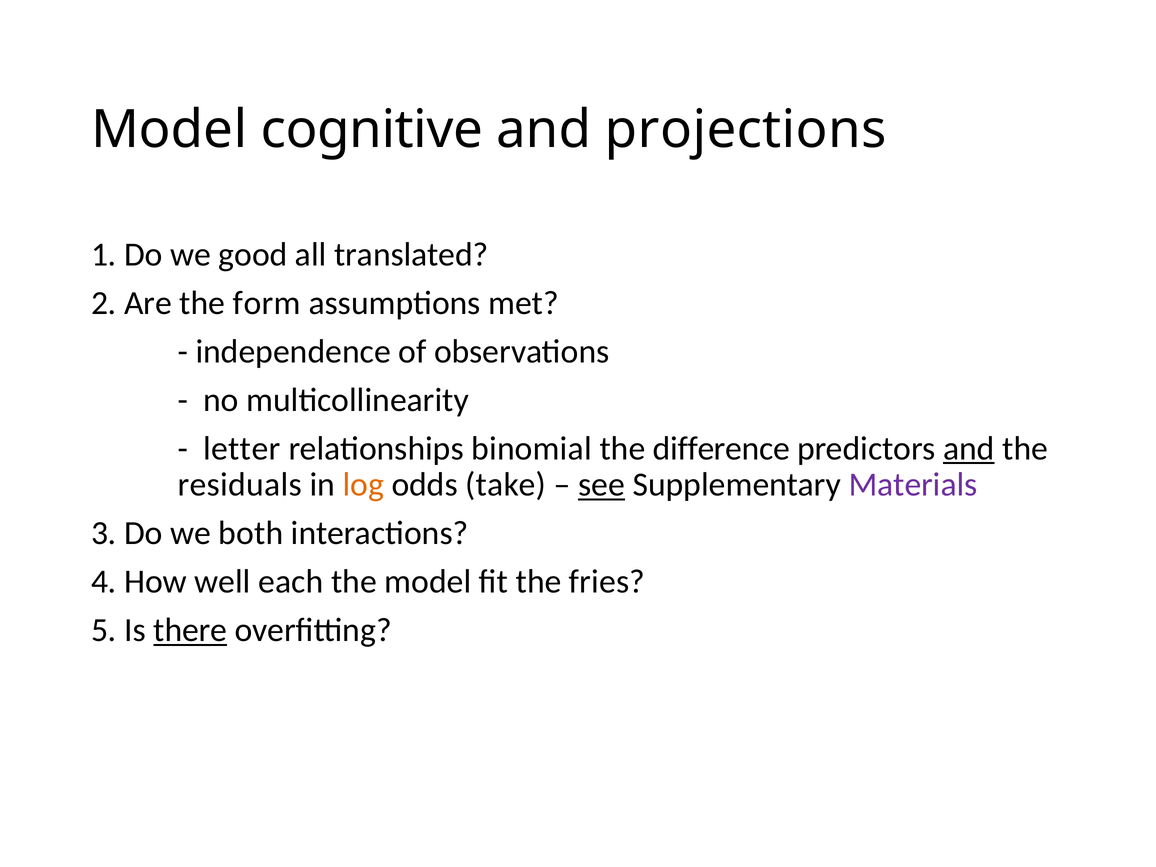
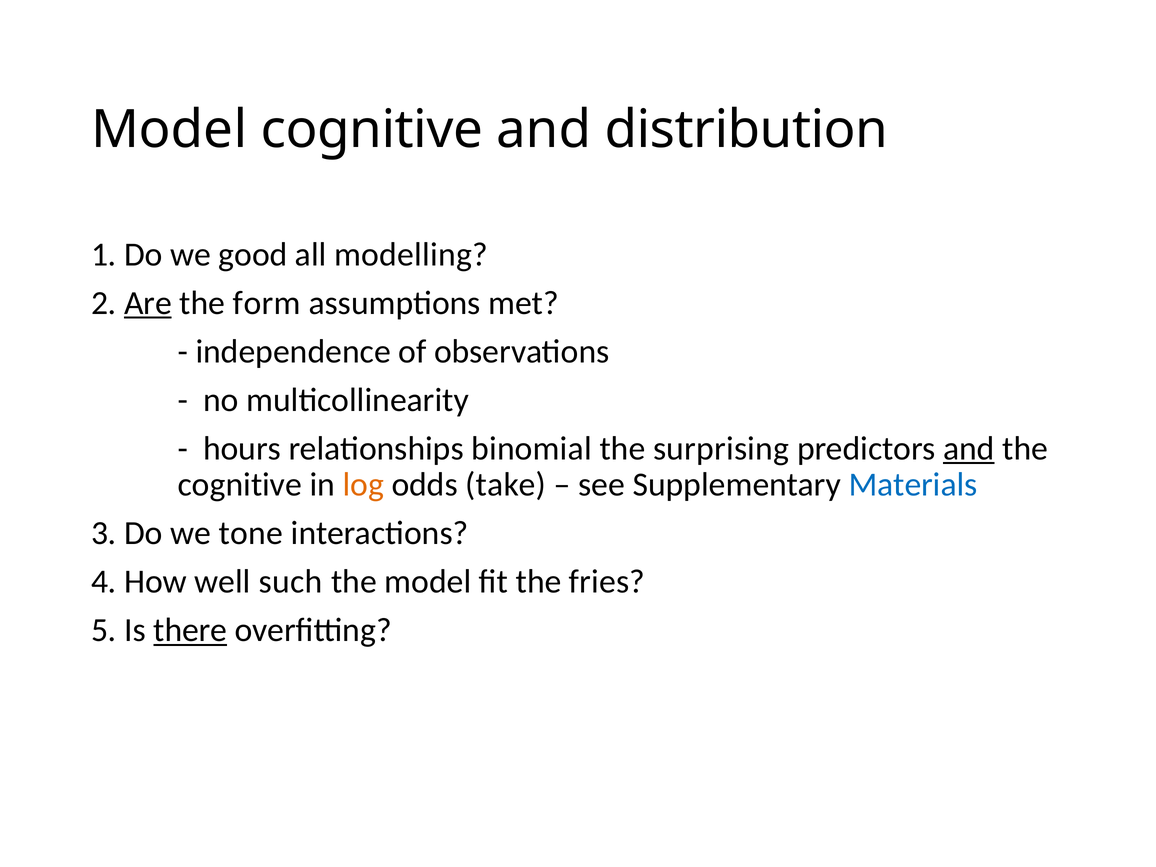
projections: projections -> distribution
translated: translated -> modelling
Are underline: none -> present
letter: letter -> hours
difference: difference -> surprising
residuals at (240, 485): residuals -> cognitive
see underline: present -> none
Materials colour: purple -> blue
both: both -> tone
each: each -> such
